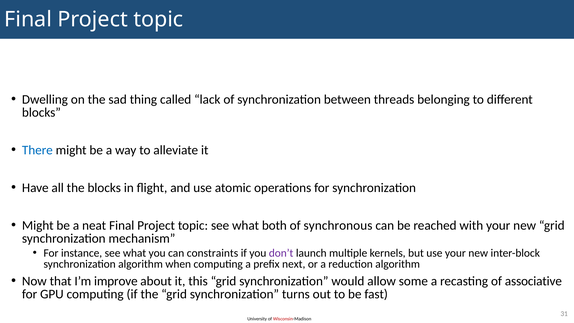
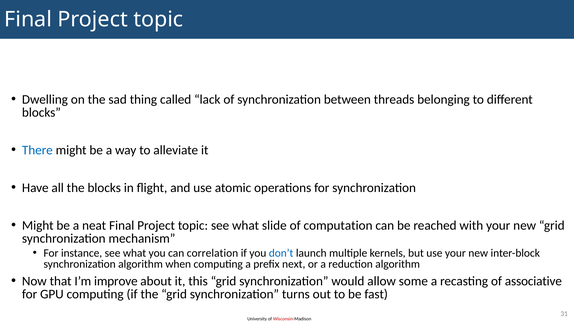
both: both -> slide
synchronous: synchronous -> computation
constraints: constraints -> correlation
don’t colour: purple -> blue
